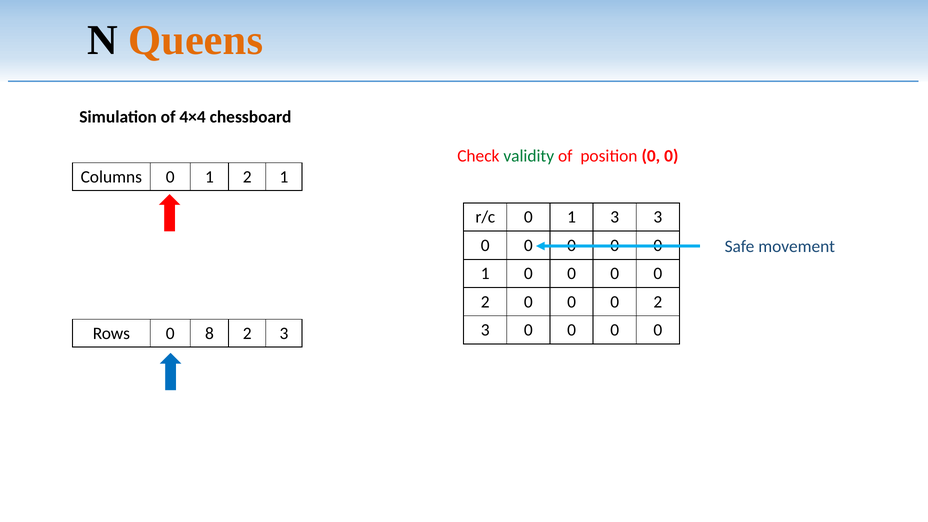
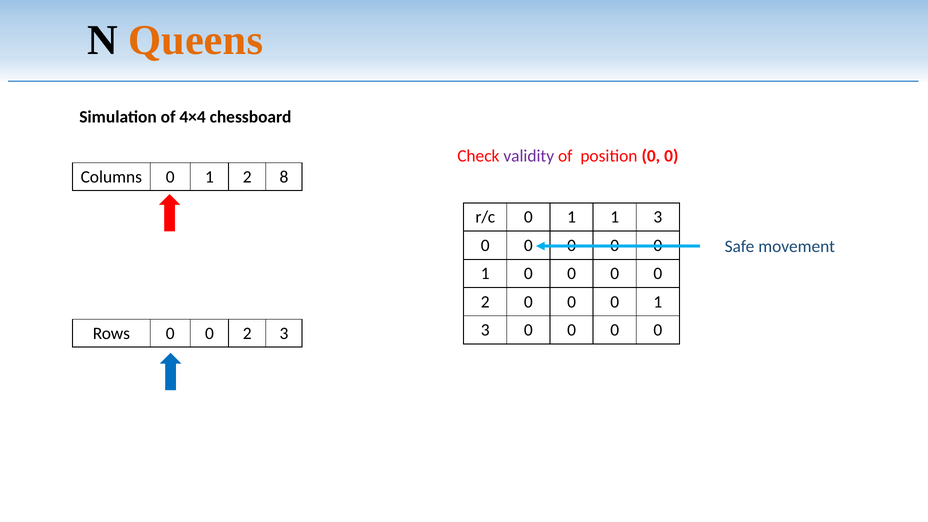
validity colour: green -> purple
2 1: 1 -> 8
1 3: 3 -> 1
2 at (658, 302): 2 -> 1
Rows 0 8: 8 -> 0
